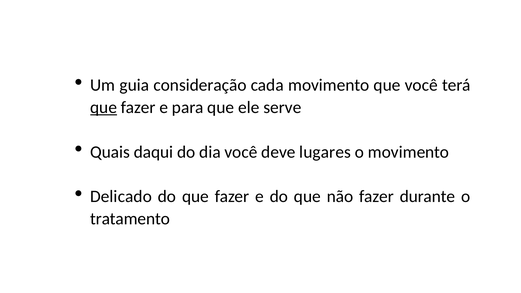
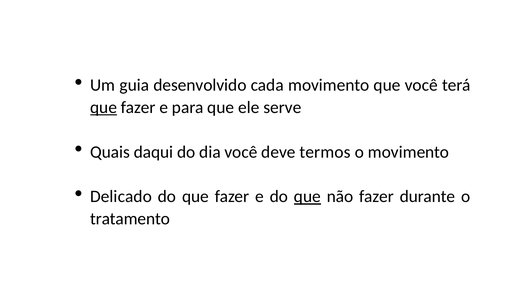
consideração: consideração -> desenvolvido
lugares: lugares -> termos
que at (307, 197) underline: none -> present
